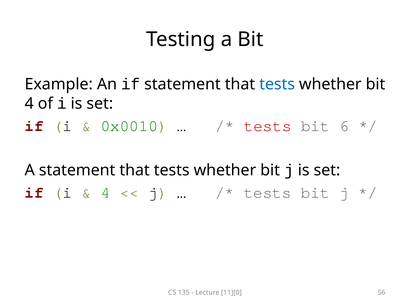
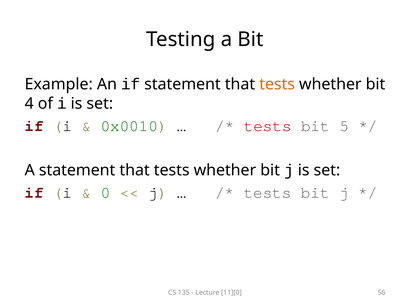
tests at (277, 84) colour: blue -> orange
6: 6 -> 5
4 at (105, 193): 4 -> 0
